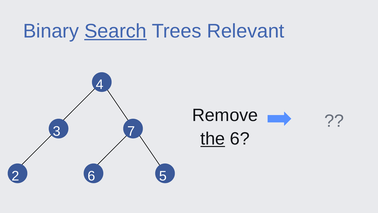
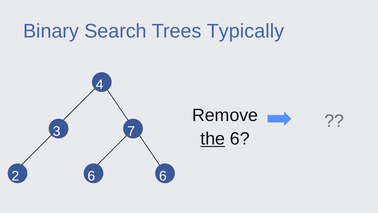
Search underline: present -> none
Relevant: Relevant -> Typically
2 5: 5 -> 6
